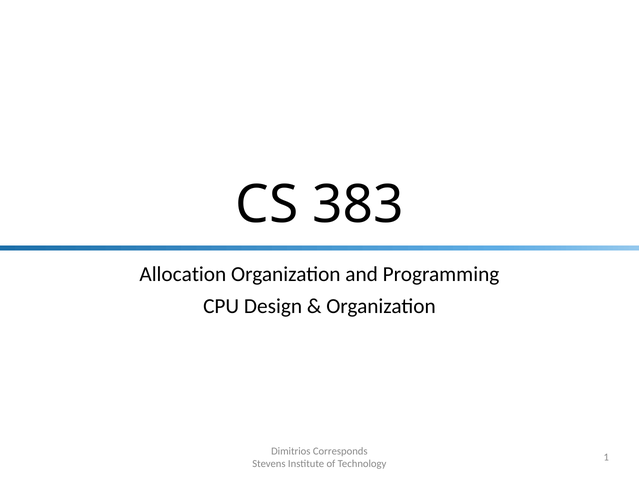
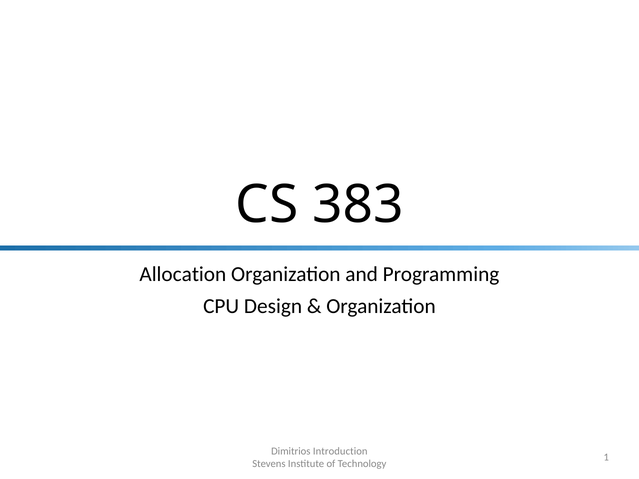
Corresponds: Corresponds -> Introduction
